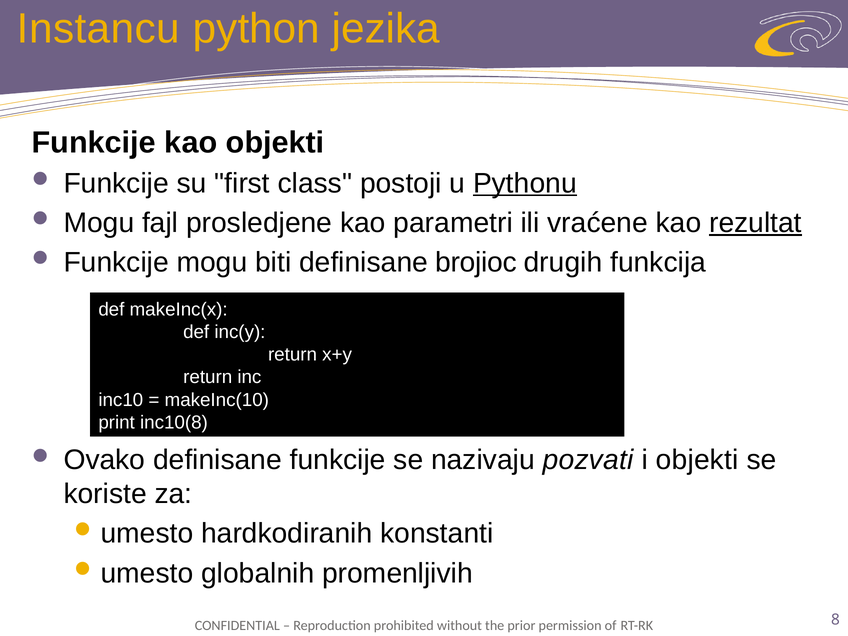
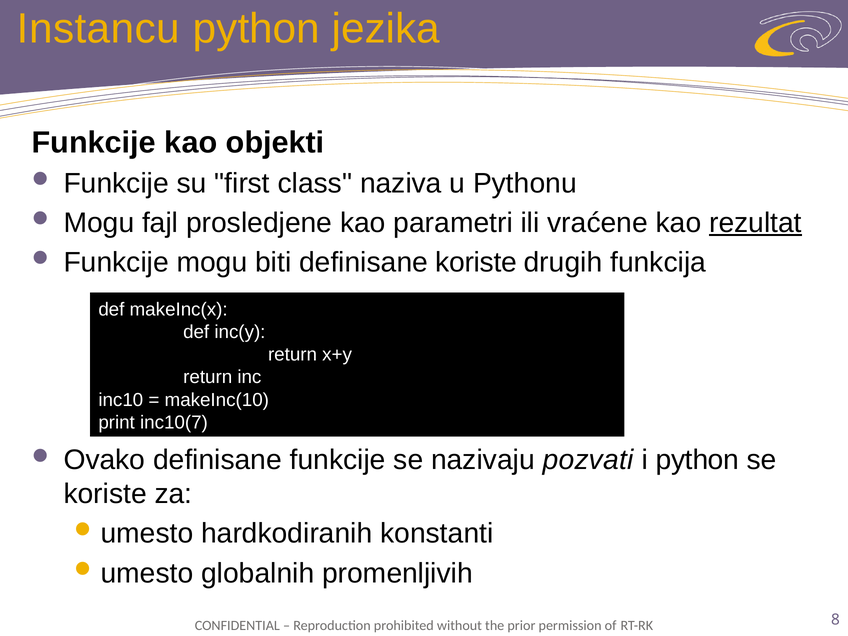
postoji: postoji -> naziva
Pythonu underline: present -> none
definisane brojioc: brojioc -> koriste
inc10(8: inc10(8 -> inc10(7
i objekti: objekti -> python
